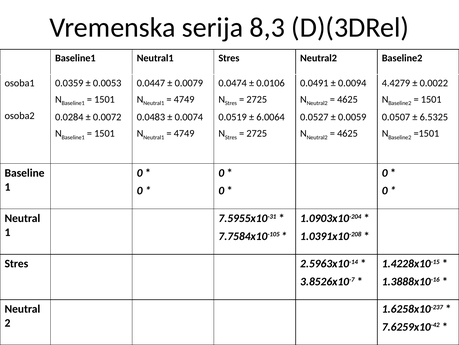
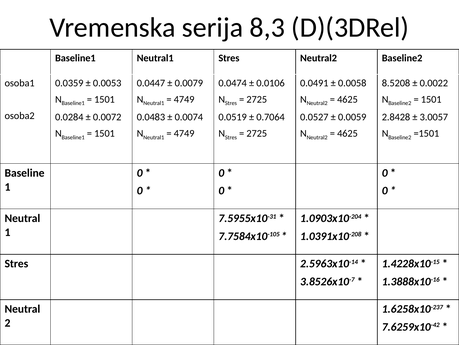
0.0094: 0.0094 -> 0.0058
4.4279: 4.4279 -> 8.5208
6.0064: 6.0064 -> 0.7064
0.0507: 0.0507 -> 2.8428
6.5325: 6.5325 -> 3.0057
